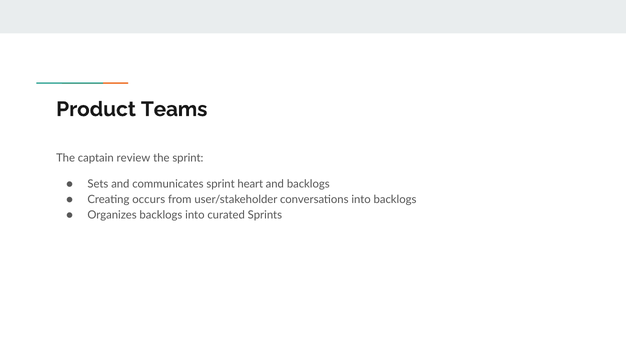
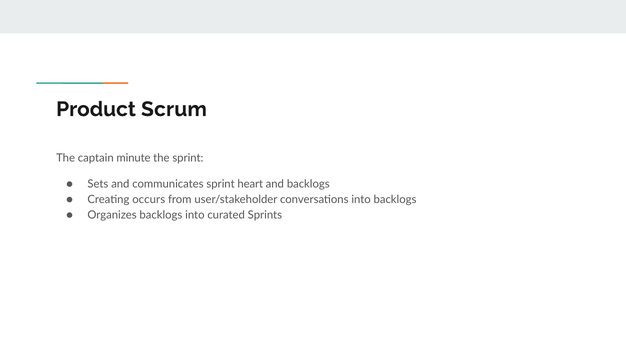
Teams: Teams -> Scrum
review: review -> minute
